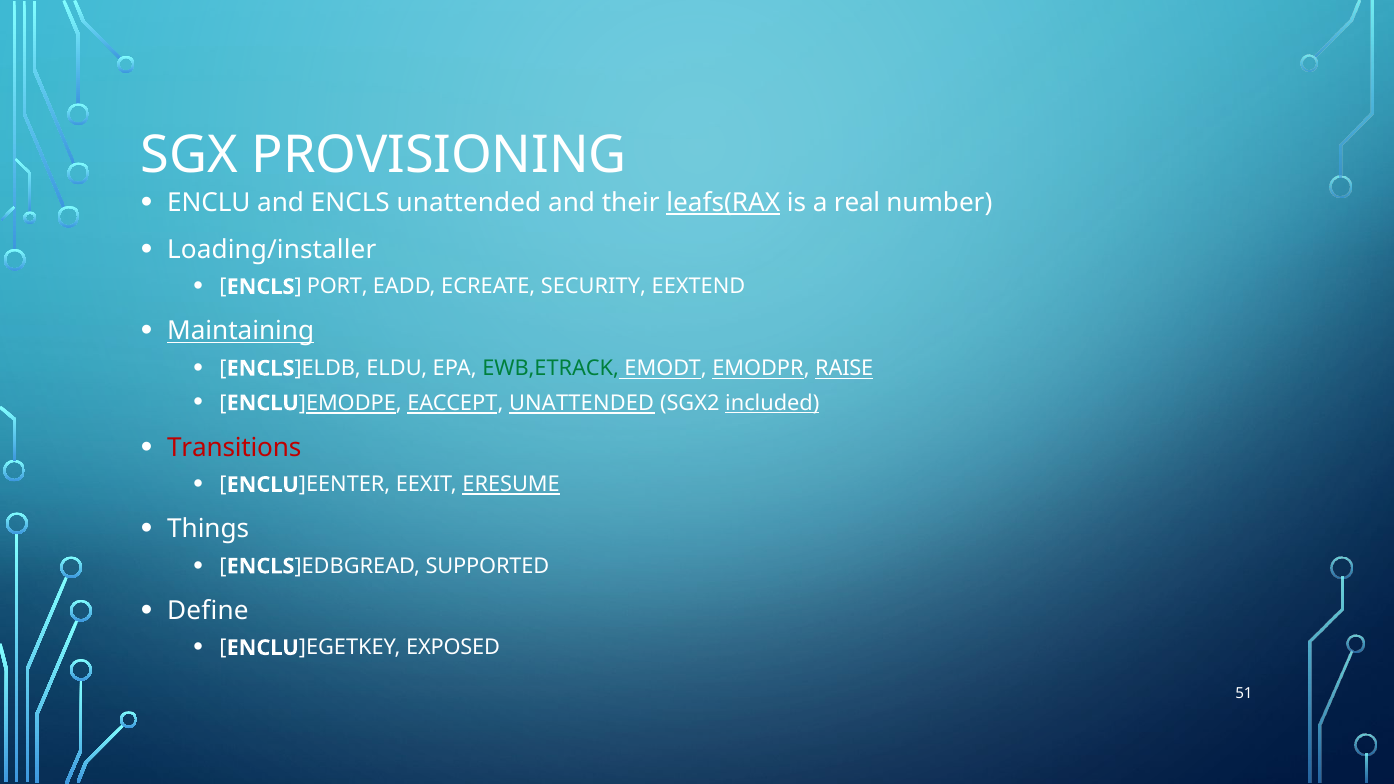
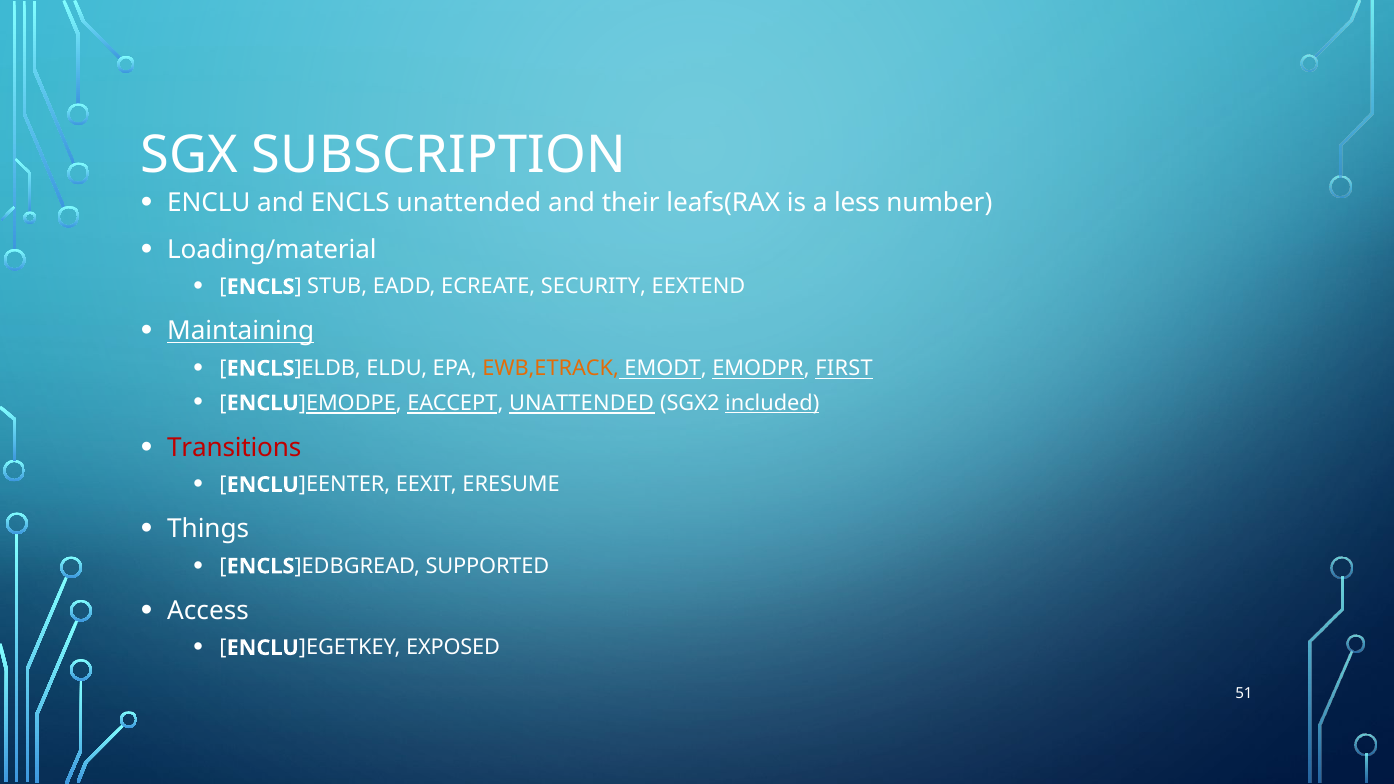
PROVISIONING: PROVISIONING -> SUBSCRIPTION
leafs(RAX underline: present -> none
real: real -> less
Loading/installer: Loading/installer -> Loading/material
PORT: PORT -> STUB
EWB,ETRACK colour: green -> orange
RAISE: RAISE -> FIRST
ERESUME underline: present -> none
Define: Define -> Access
